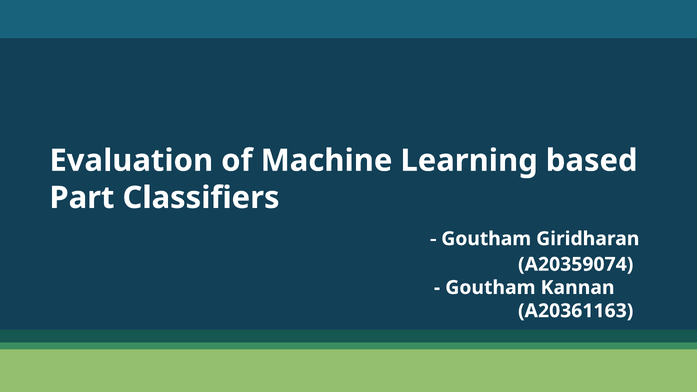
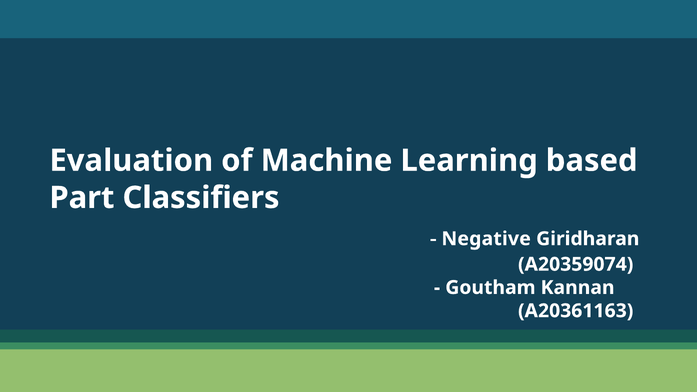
Goutham at (486, 239): Goutham -> Negative
